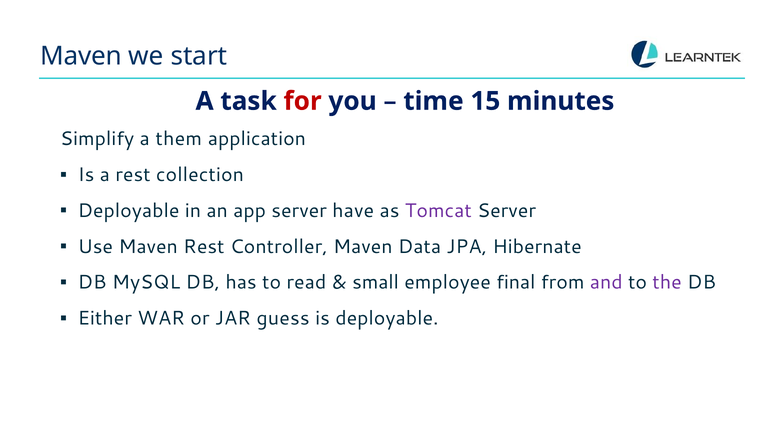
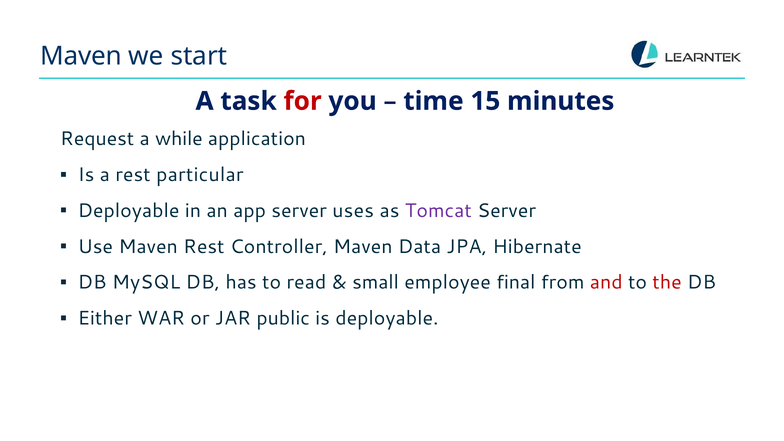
Simplify: Simplify -> Request
them: them -> while
collection: collection -> particular
have: have -> uses
and colour: purple -> red
the colour: purple -> red
guess: guess -> public
